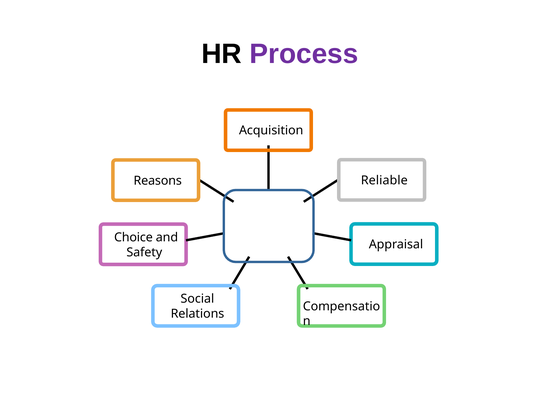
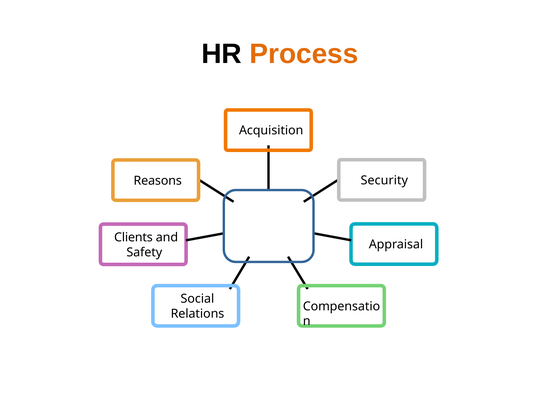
Process colour: purple -> orange
Reliable: Reliable -> Security
Choice: Choice -> Clients
